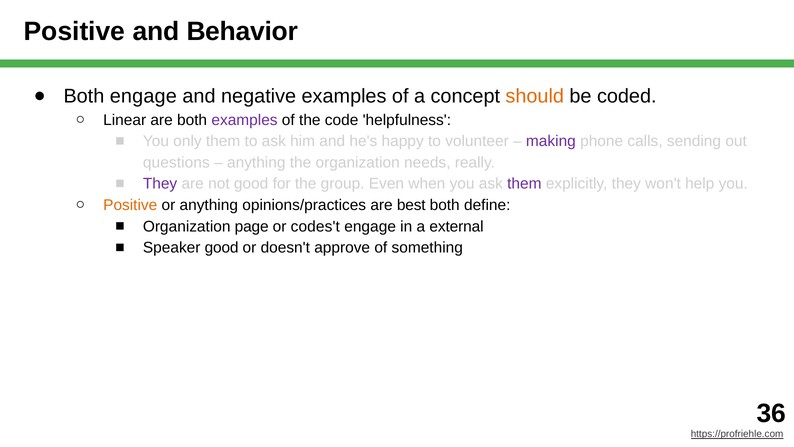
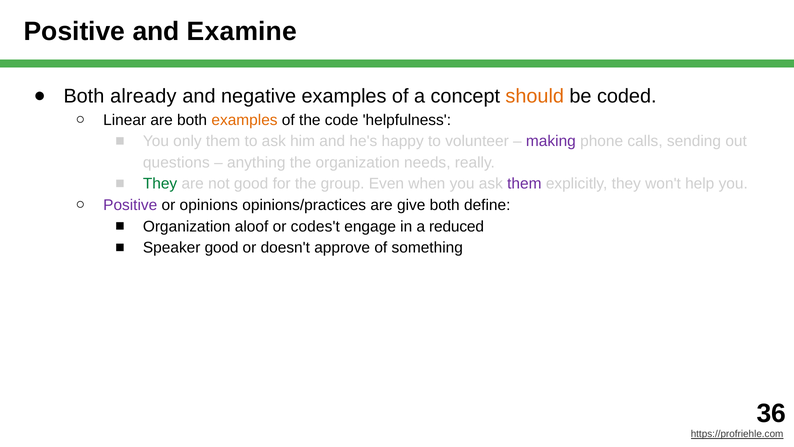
Behavior: Behavior -> Examine
Both engage: engage -> already
examples at (245, 120) colour: purple -> orange
They at (160, 184) colour: purple -> green
Positive at (130, 205) colour: orange -> purple
or anything: anything -> opinions
best: best -> give
page: page -> aloof
external: external -> reduced
